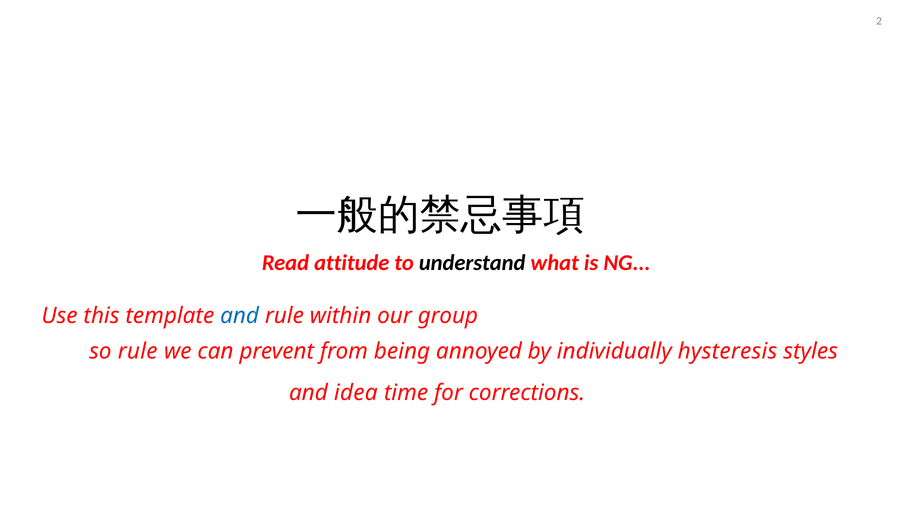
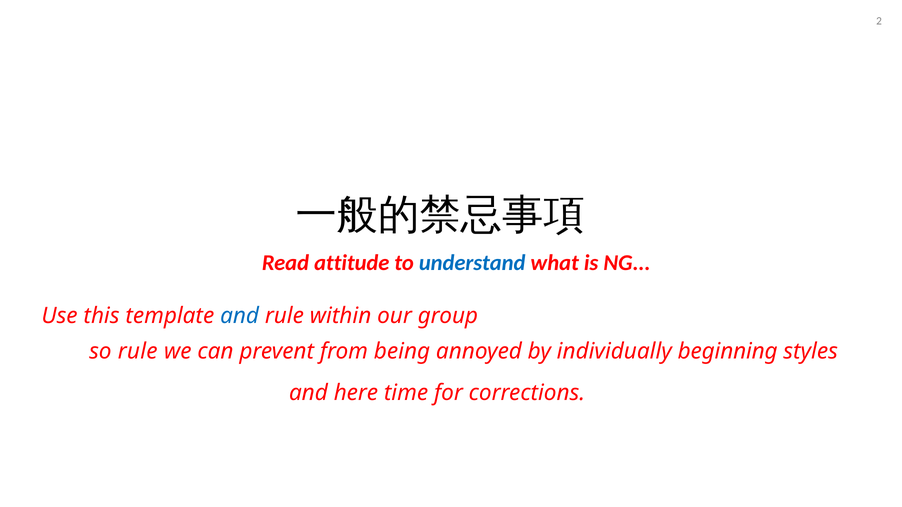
understand colour: black -> blue
hysteresis: hysteresis -> beginning
idea: idea -> here
